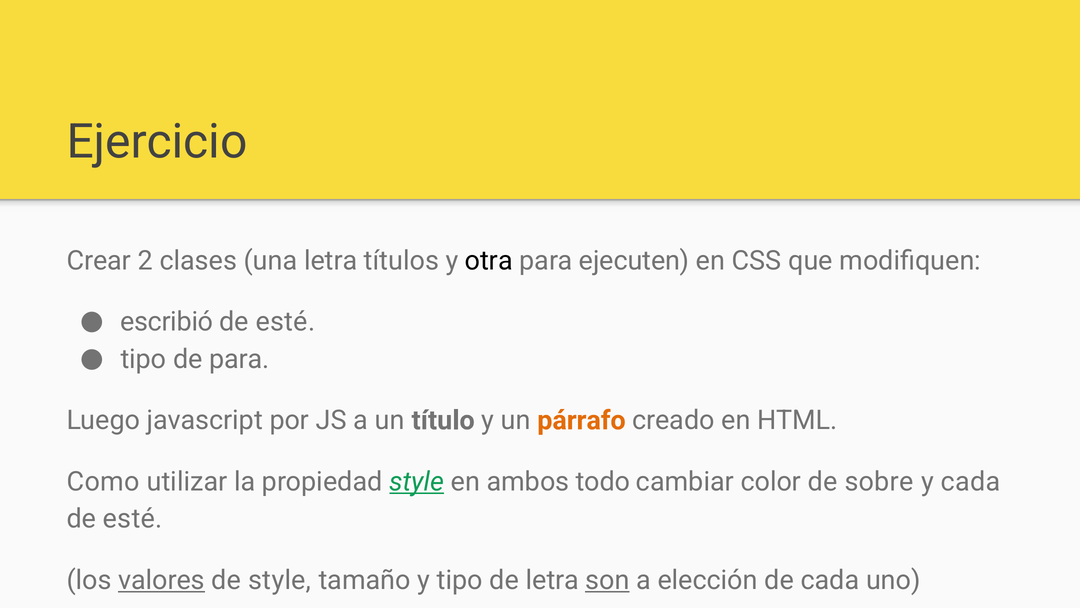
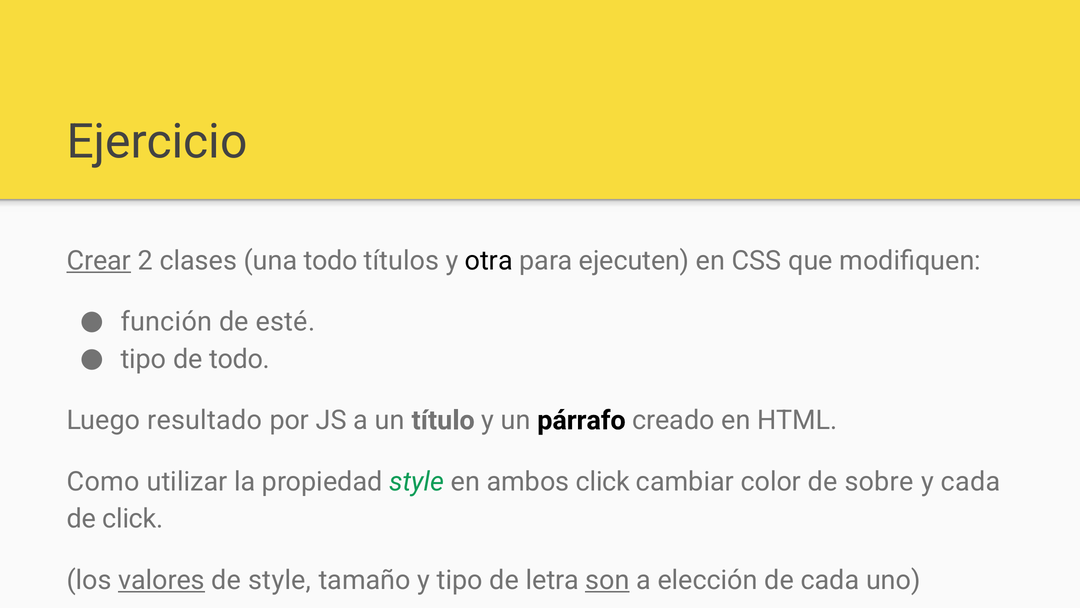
Crear underline: none -> present
una letra: letra -> todo
escribió: escribió -> función
de para: para -> todo
javascript: javascript -> resultado
párrafo colour: orange -> black
style at (417, 481) underline: present -> none
ambos todo: todo -> click
esté at (133, 519): esté -> click
